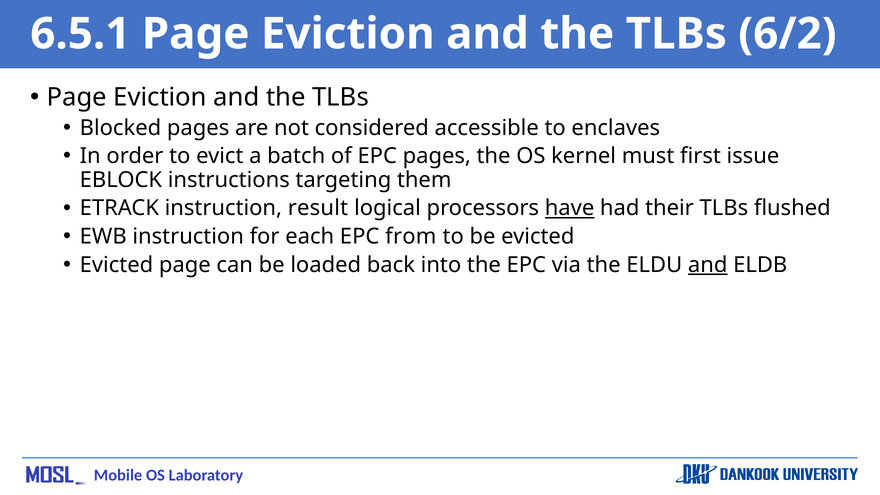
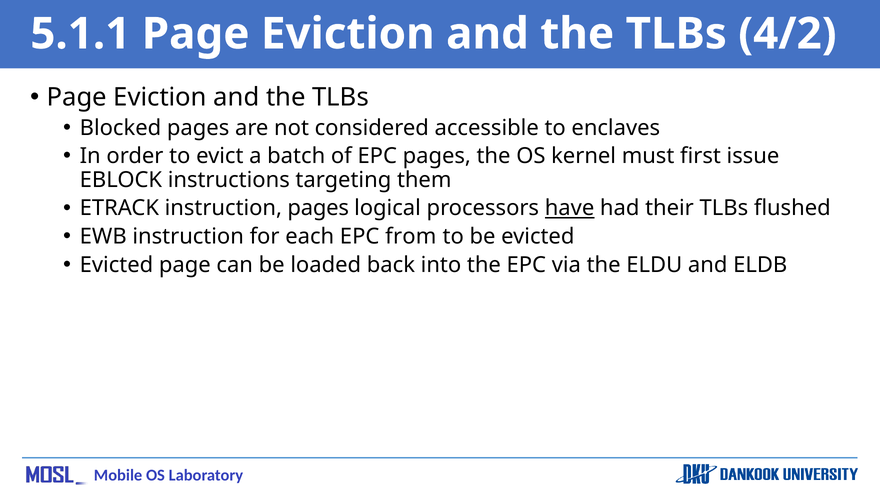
6.5.1: 6.5.1 -> 5.1.1
6/2: 6/2 -> 4/2
instruction result: result -> pages
and at (708, 265) underline: present -> none
